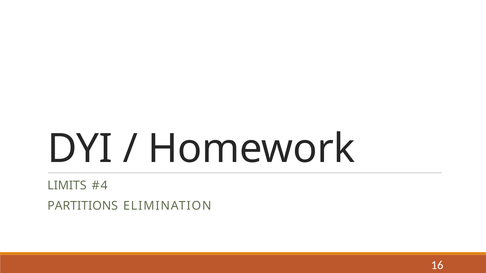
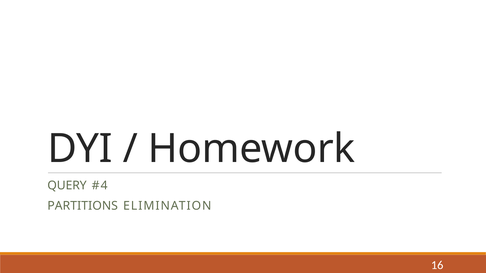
LIMITS: LIMITS -> QUERY
